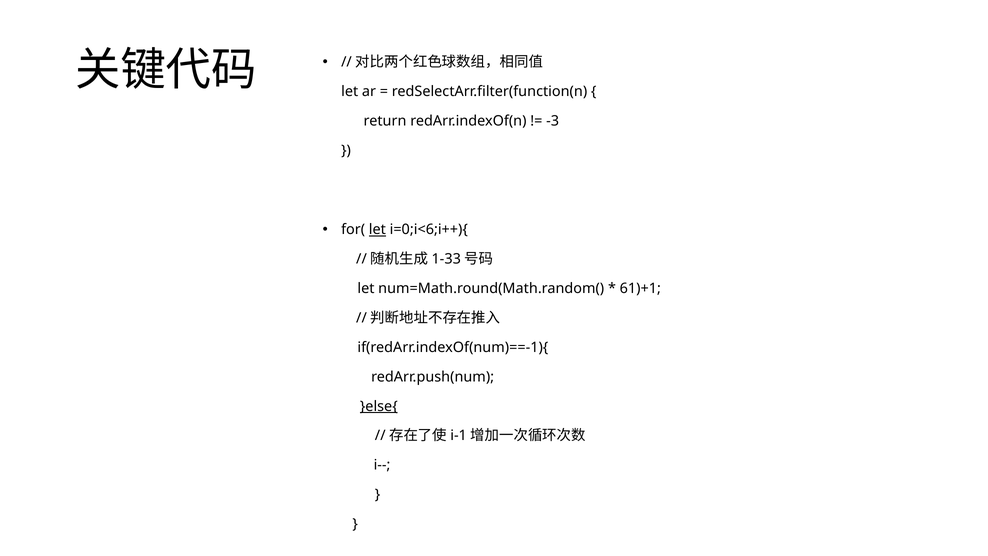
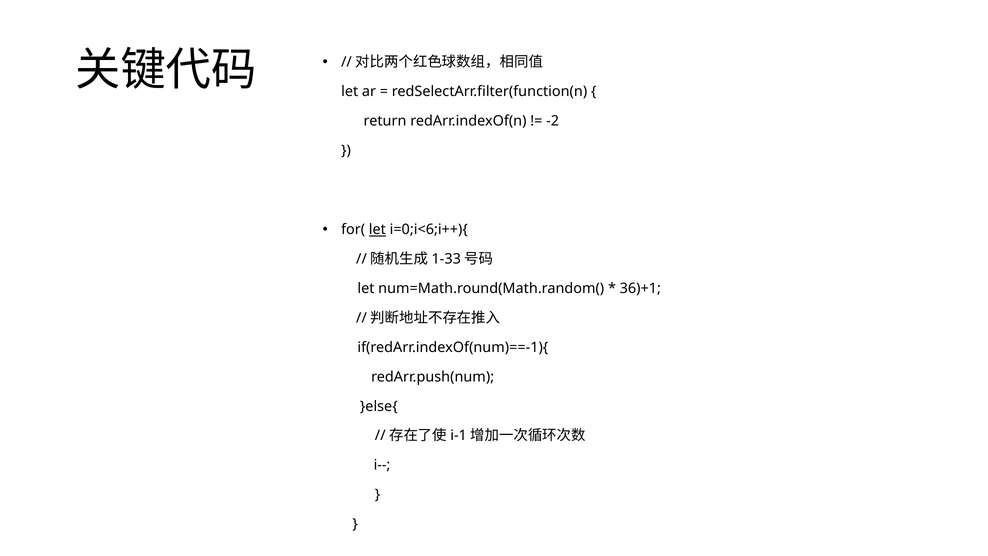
-3: -3 -> -2
61)+1: 61)+1 -> 36)+1
}else{ underline: present -> none
